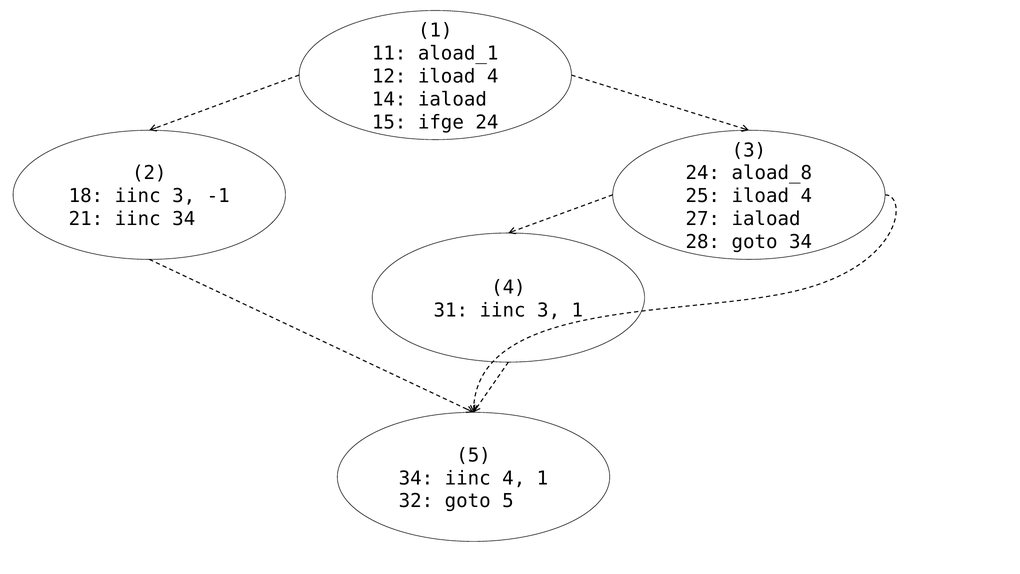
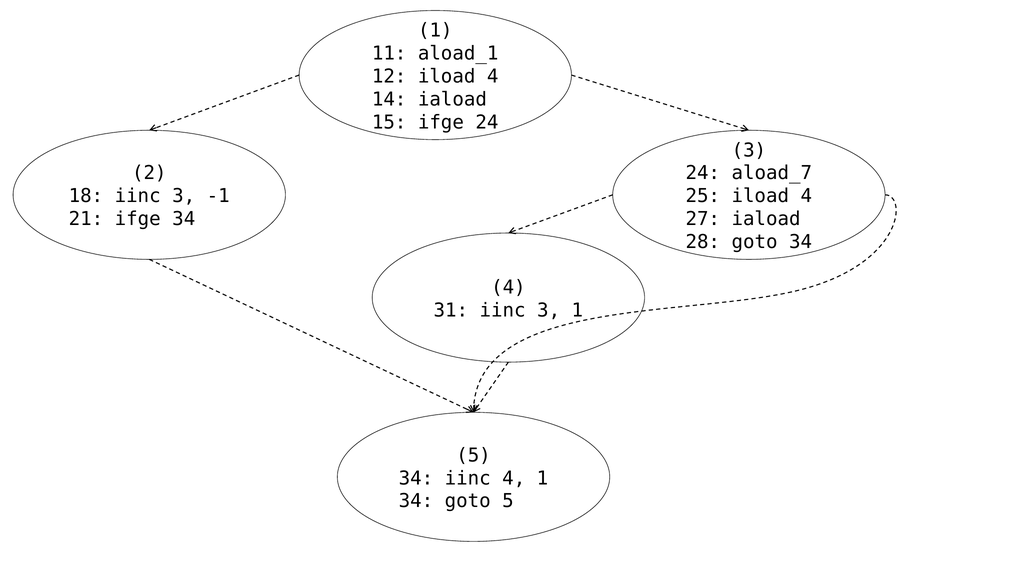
aload_8: aload_8 -> aload_7
21 iinc: iinc -> ifge
32 at (416, 501): 32 -> 34
